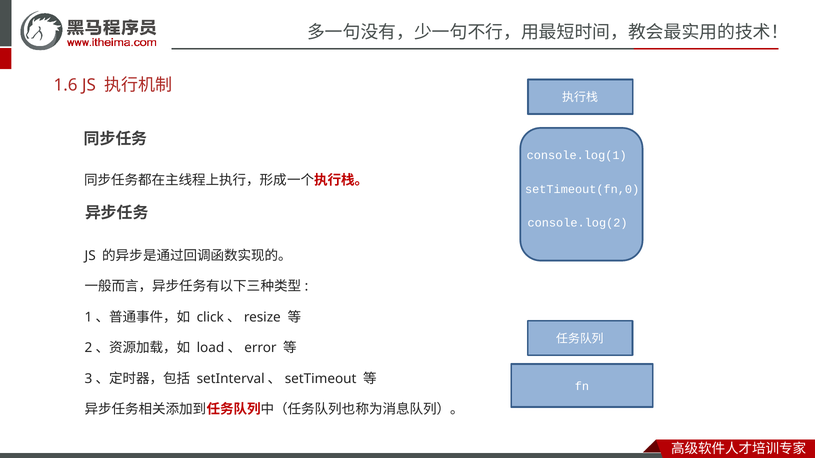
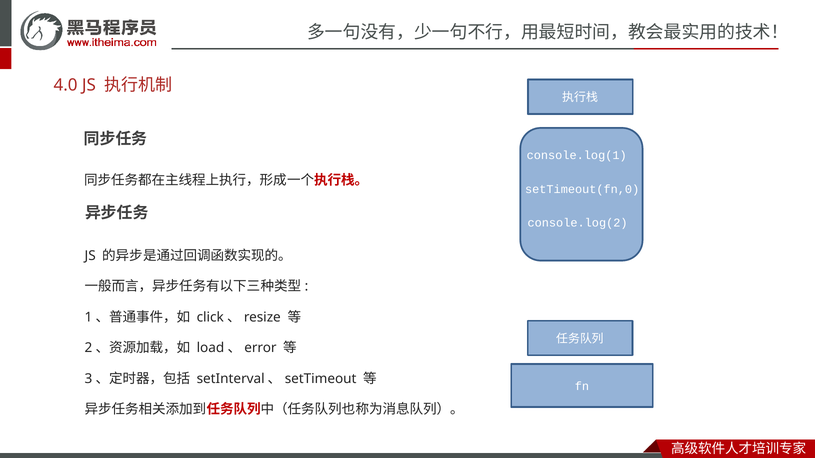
1.6: 1.6 -> 4.0
